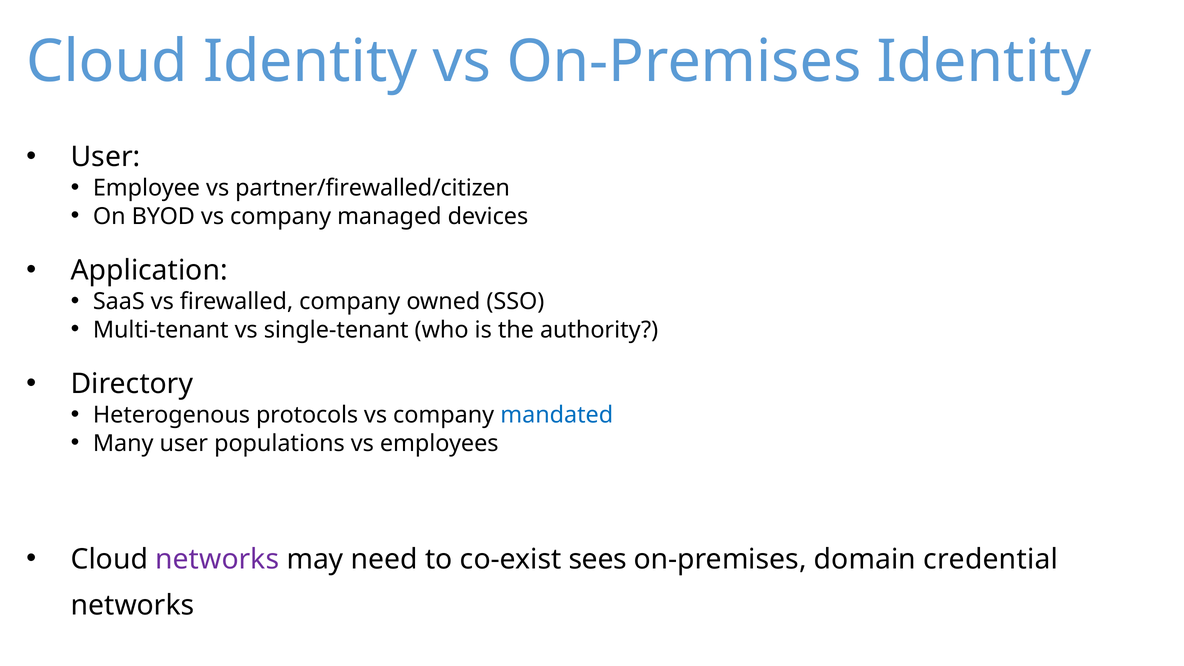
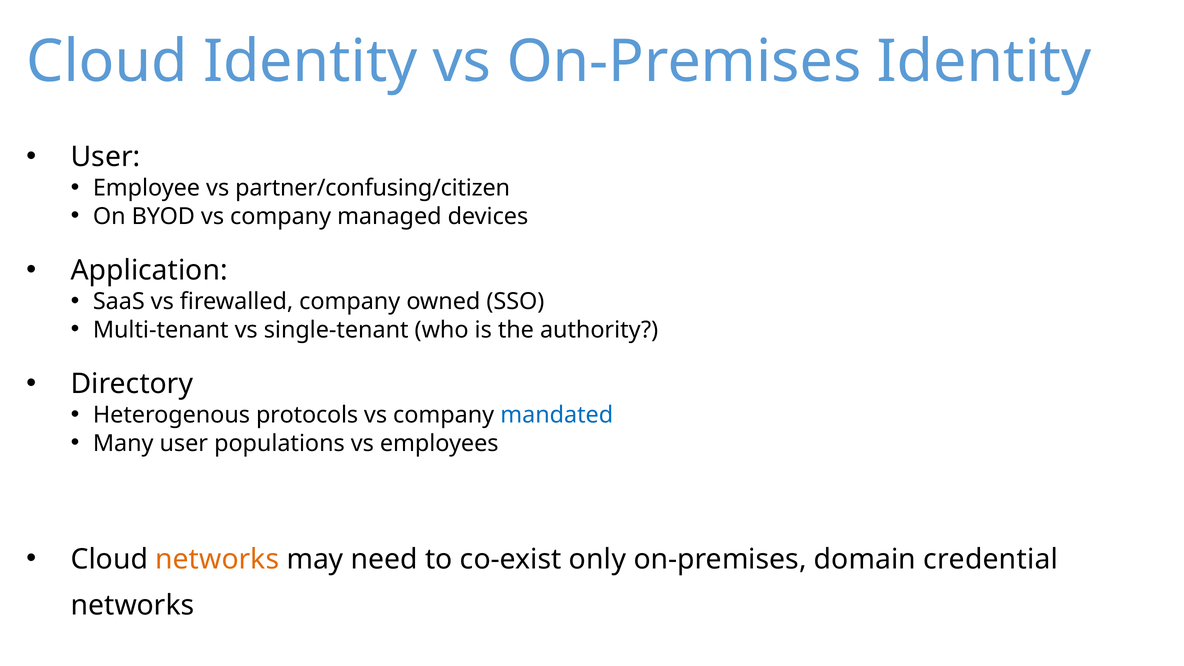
partner/firewalled/citizen: partner/firewalled/citizen -> partner/confusing/citizen
networks at (217, 559) colour: purple -> orange
sees: sees -> only
